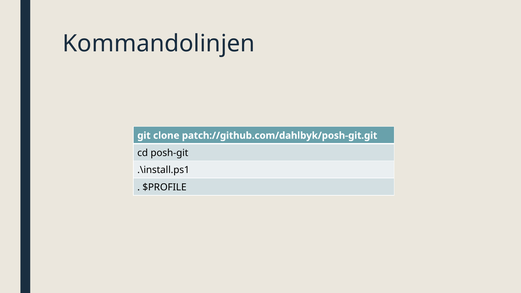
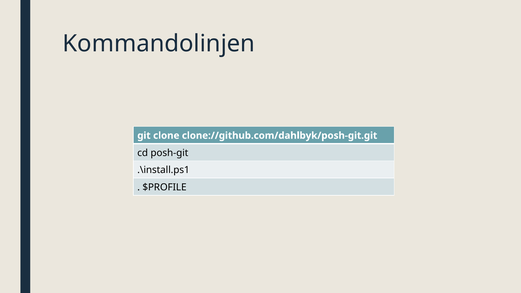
patch://github.com/dahlbyk/posh-git.git: patch://github.com/dahlbyk/posh-git.git -> clone://github.com/dahlbyk/posh-git.git
